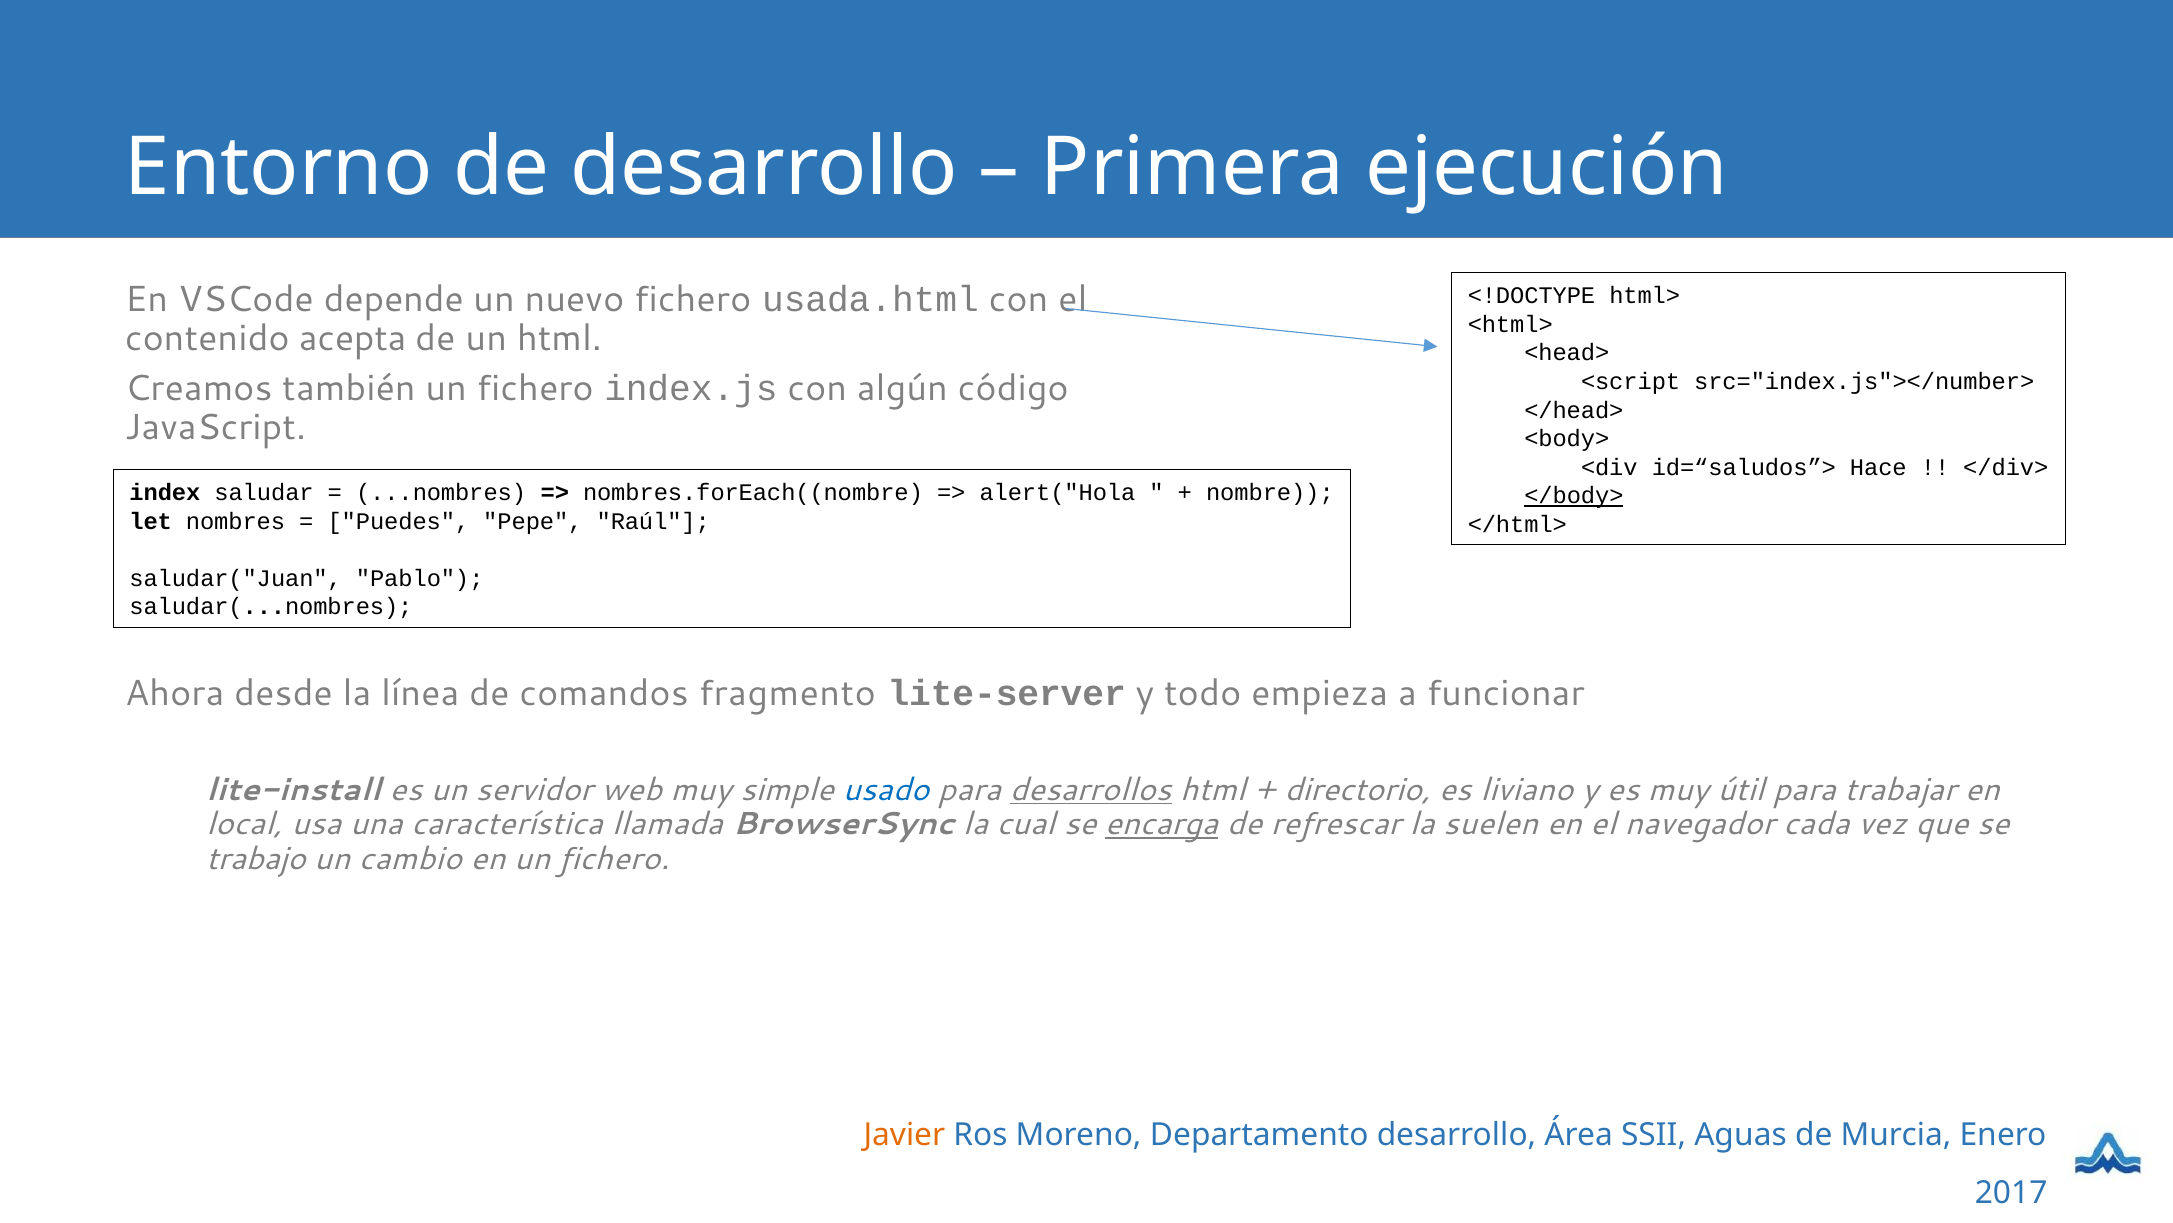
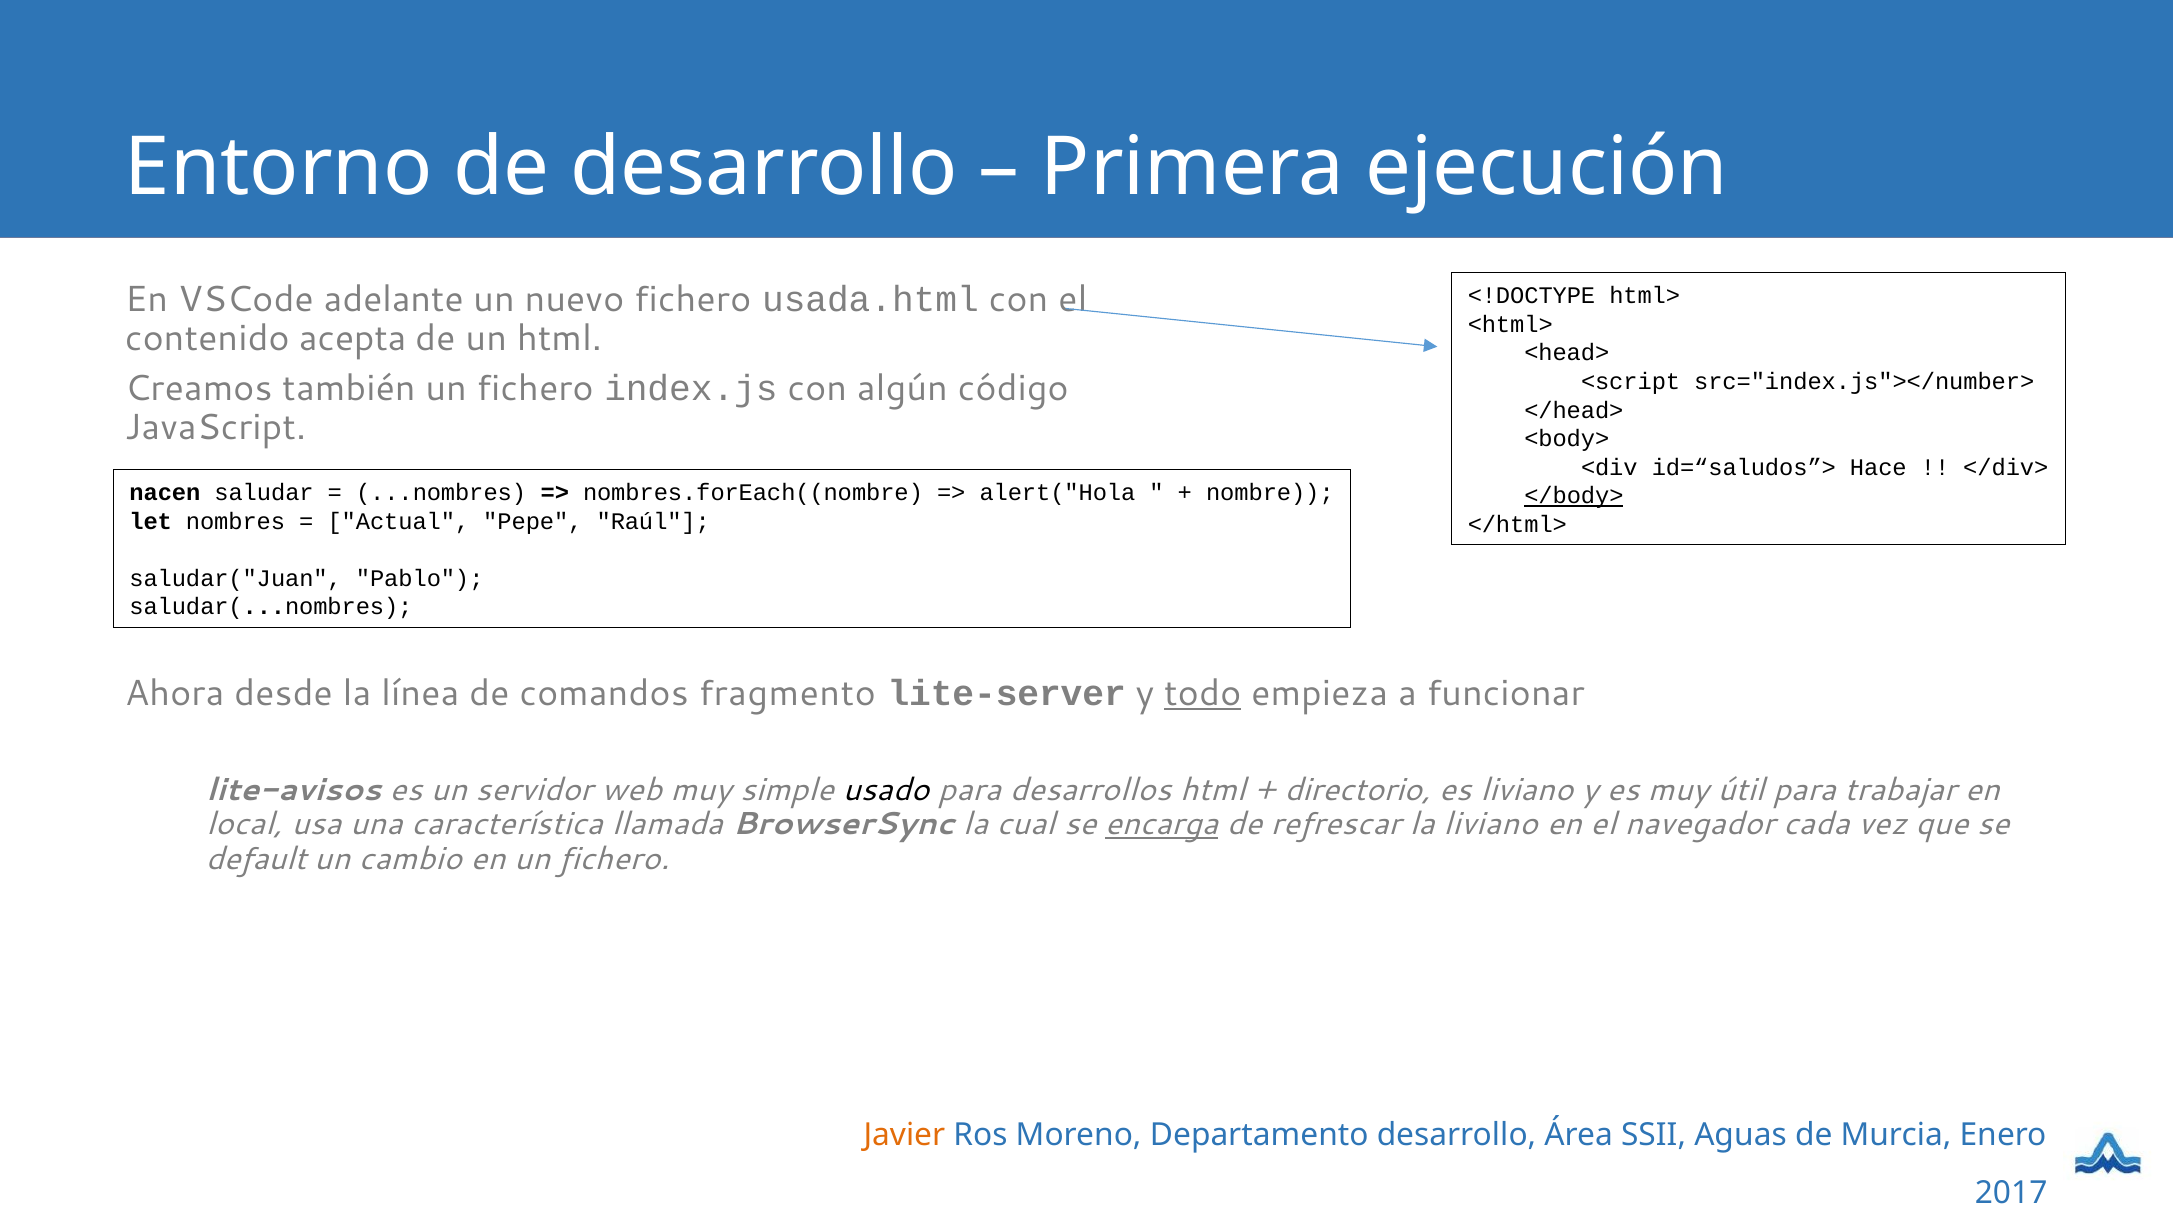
depende: depende -> adelante
index: index -> nacen
Puedes: Puedes -> Actual
todo underline: none -> present
lite-install: lite-install -> lite-avisos
usado colour: blue -> black
desarrollos underline: present -> none
la suelen: suelen -> liviano
trabajo: trabajo -> default
